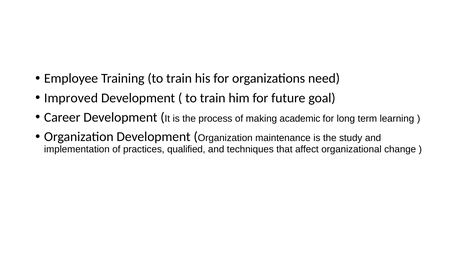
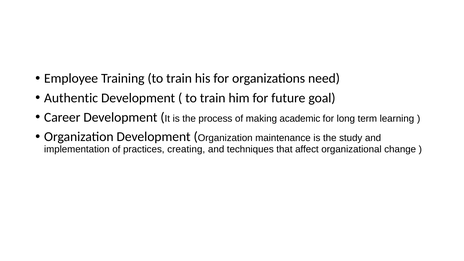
Improved: Improved -> Authentic
qualified: qualified -> creating
